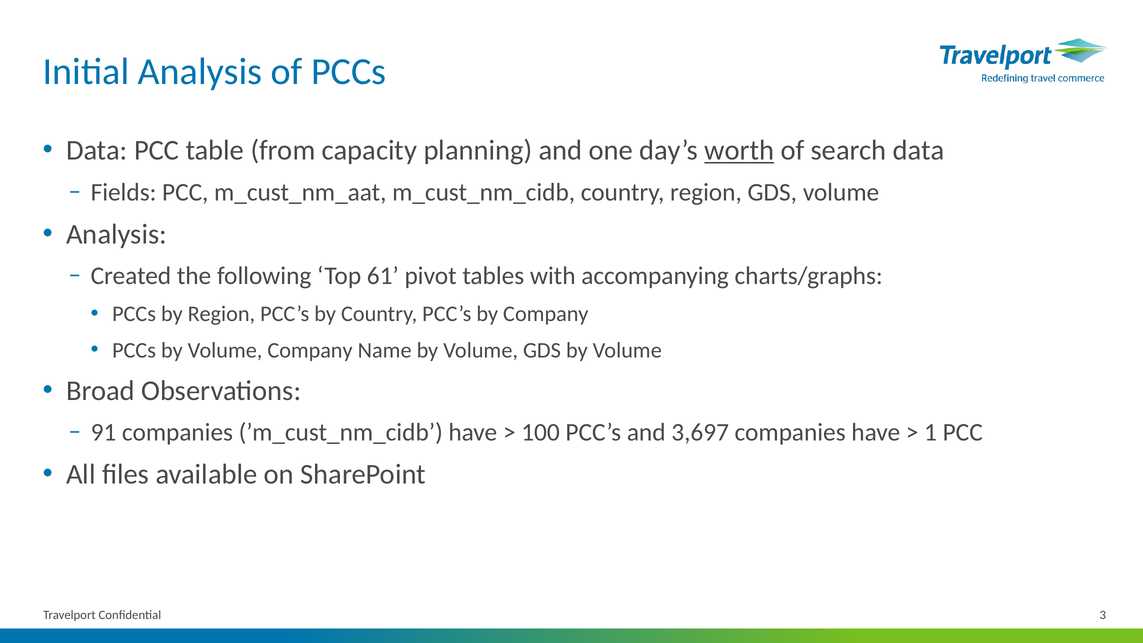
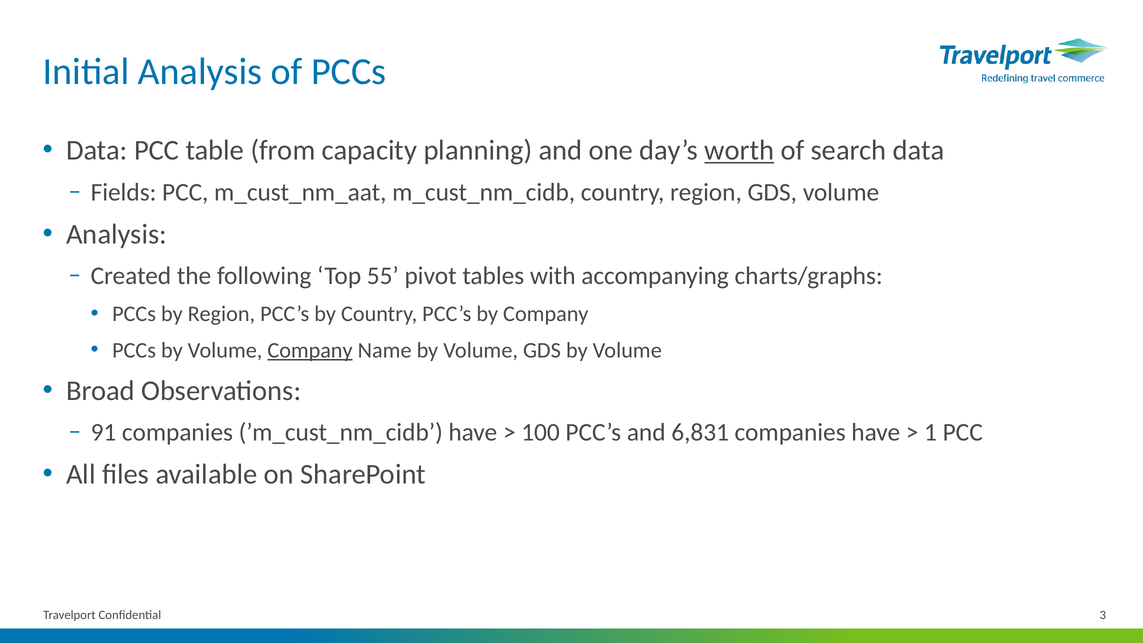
61: 61 -> 55
Company at (310, 350) underline: none -> present
3,697: 3,697 -> 6,831
